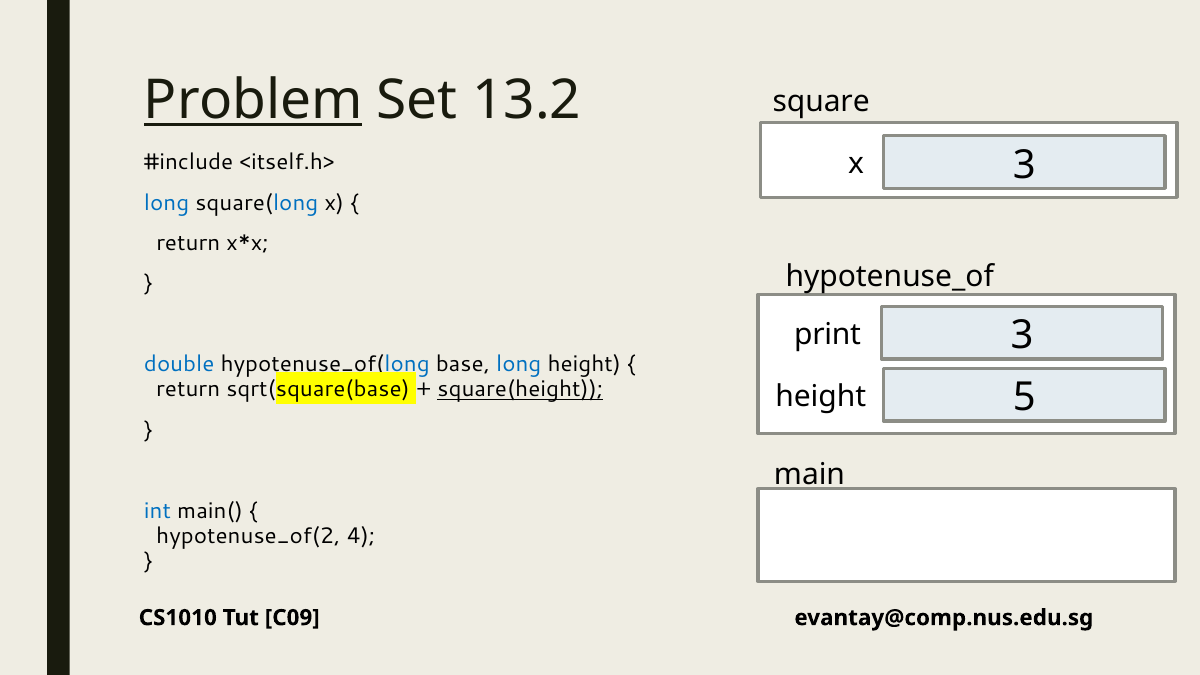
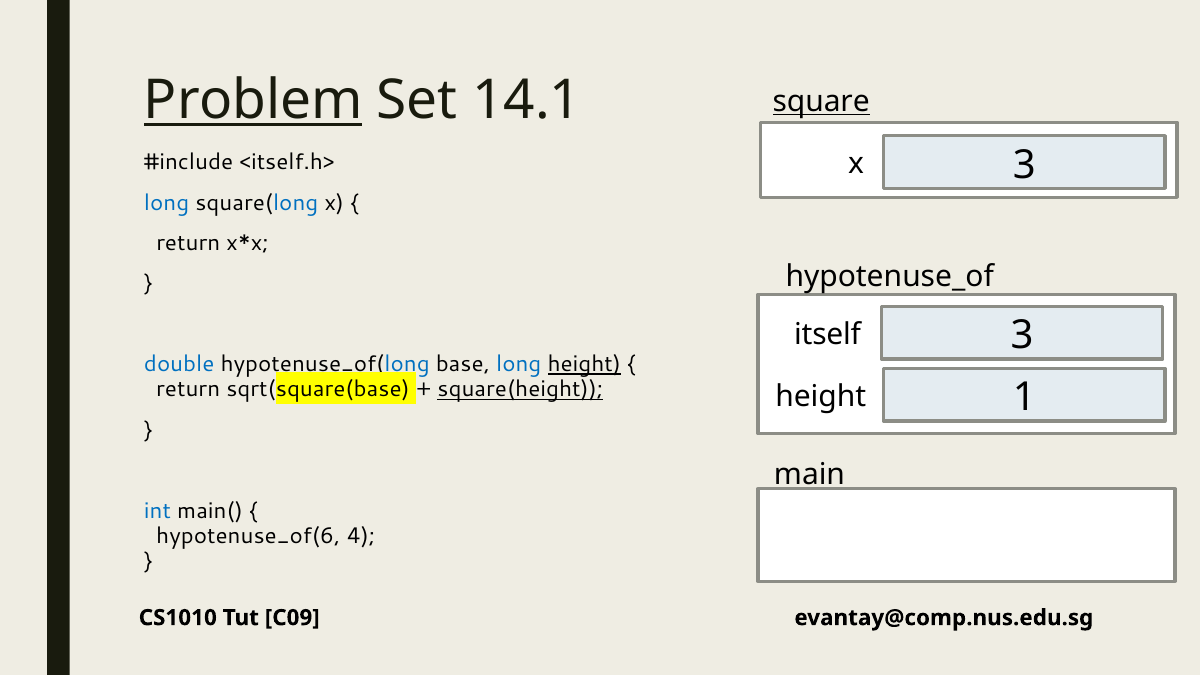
13.2: 13.2 -> 14.1
square underline: none -> present
print: print -> itself
height at (584, 364) underline: none -> present
5: 5 -> 1
hypotenuse_of(2: hypotenuse_of(2 -> hypotenuse_of(6
